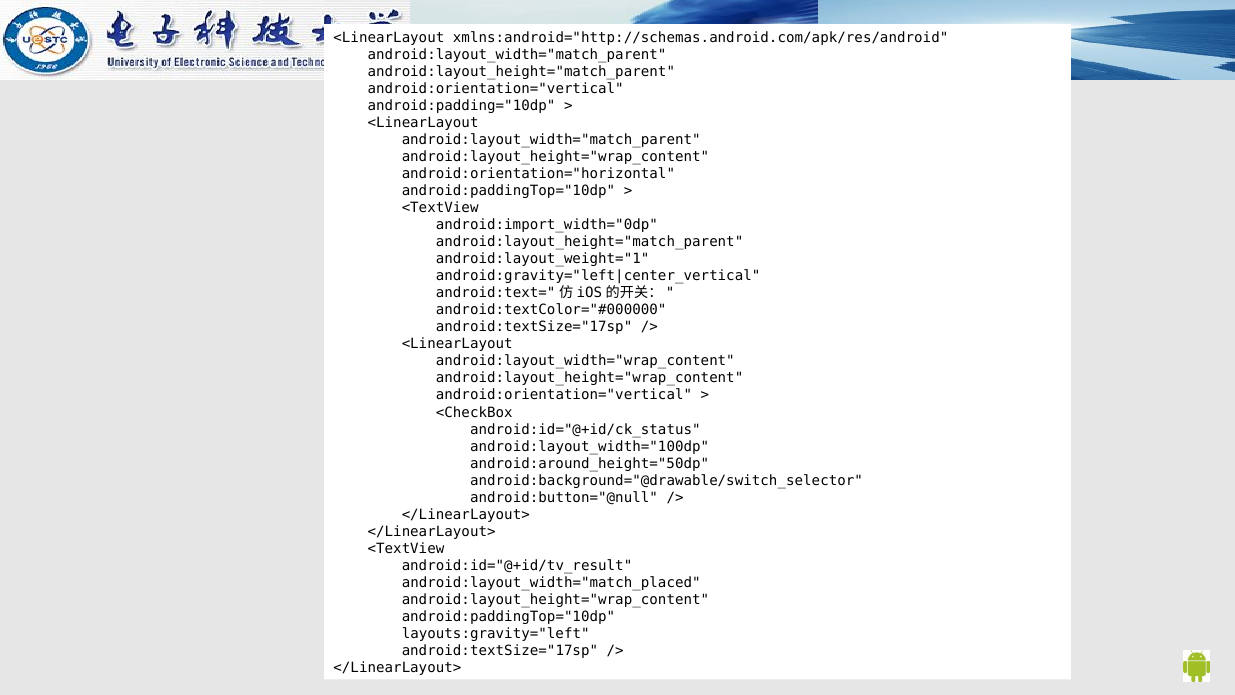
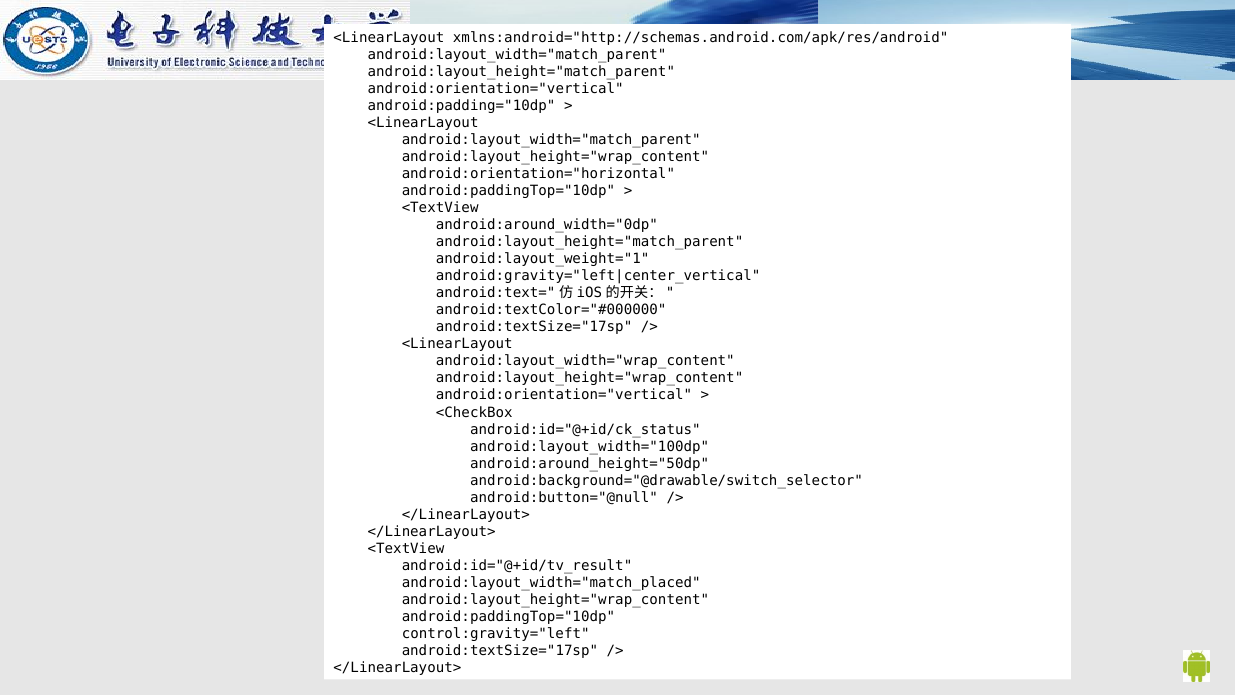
android:import_width="0dp: android:import_width="0dp -> android:around_width="0dp
layouts:gravity="left: layouts:gravity="left -> control:gravity="left
